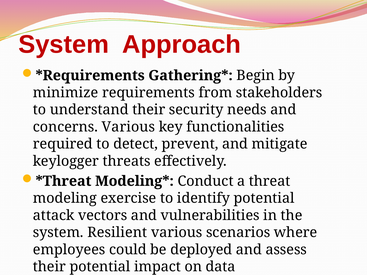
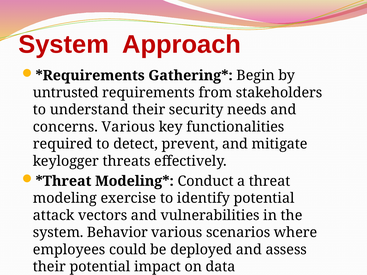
minimize: minimize -> untrusted
Resilient: Resilient -> Behavior
